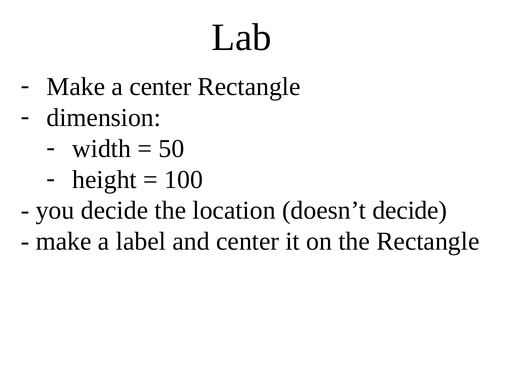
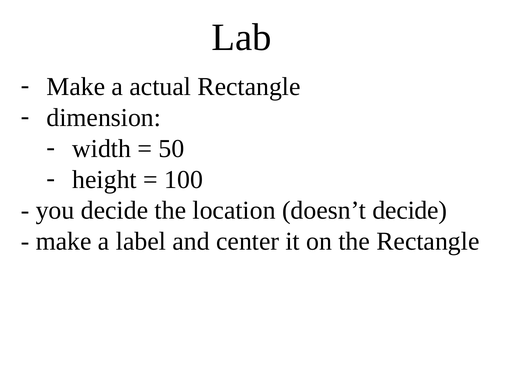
a center: center -> actual
